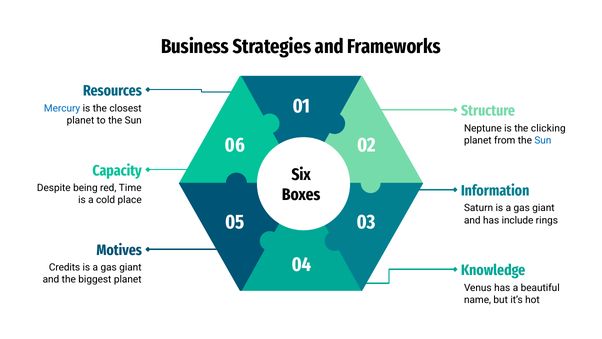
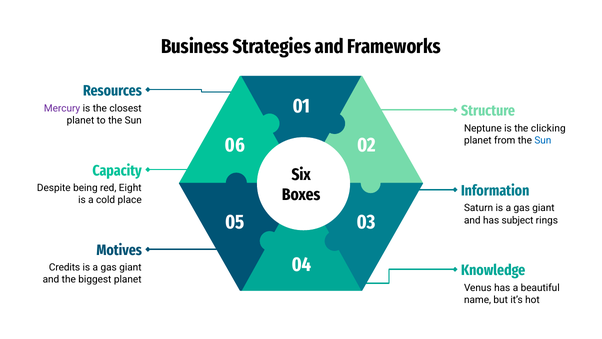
Mercury colour: blue -> purple
Time: Time -> Eight
include: include -> subject
